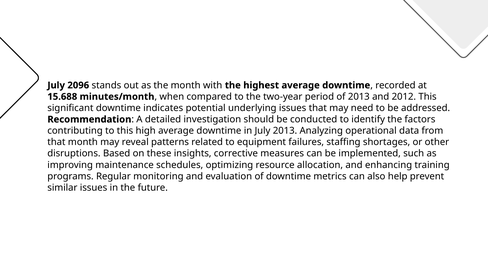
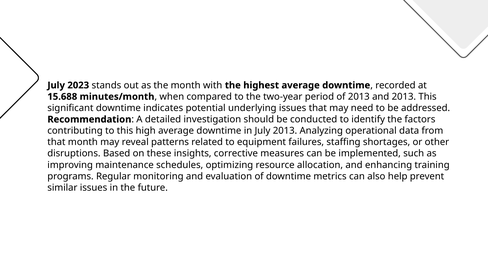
2096: 2096 -> 2023
and 2012: 2012 -> 2013
